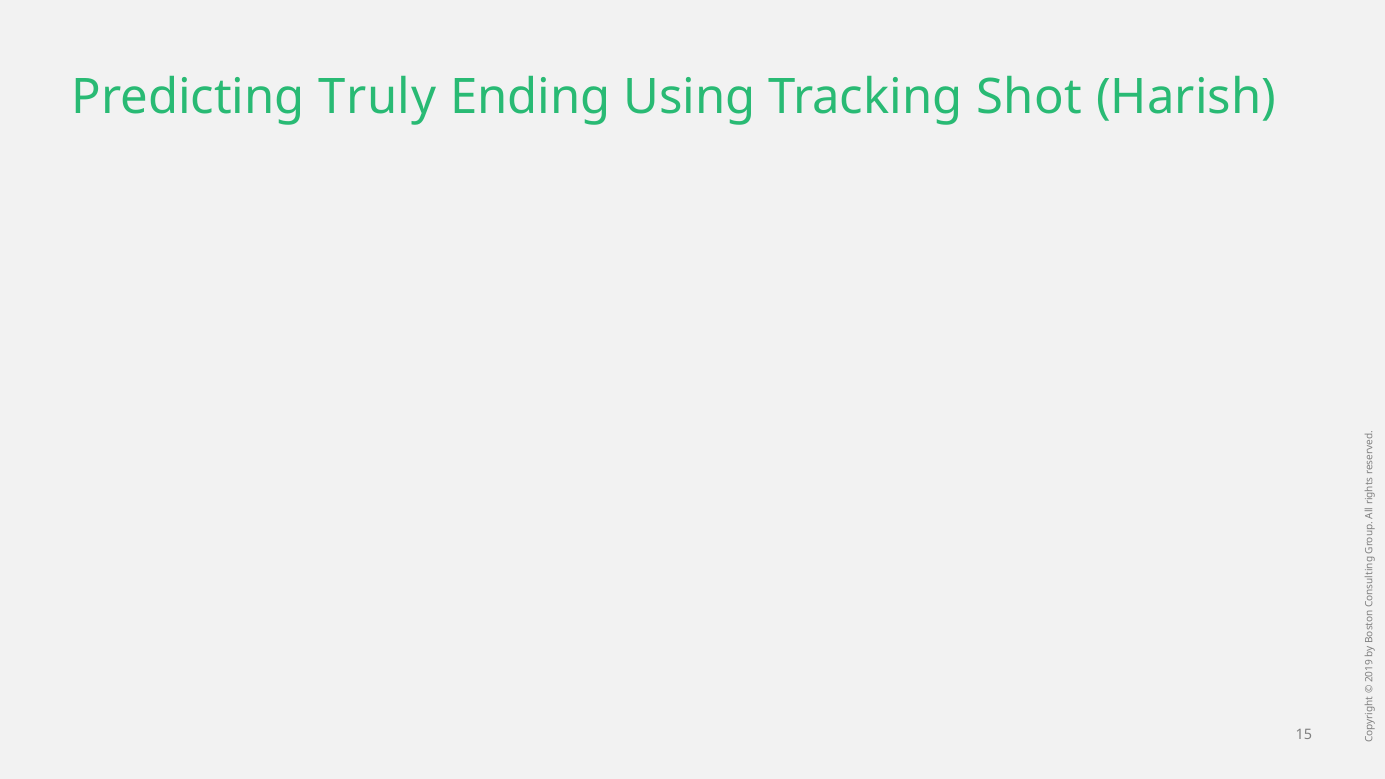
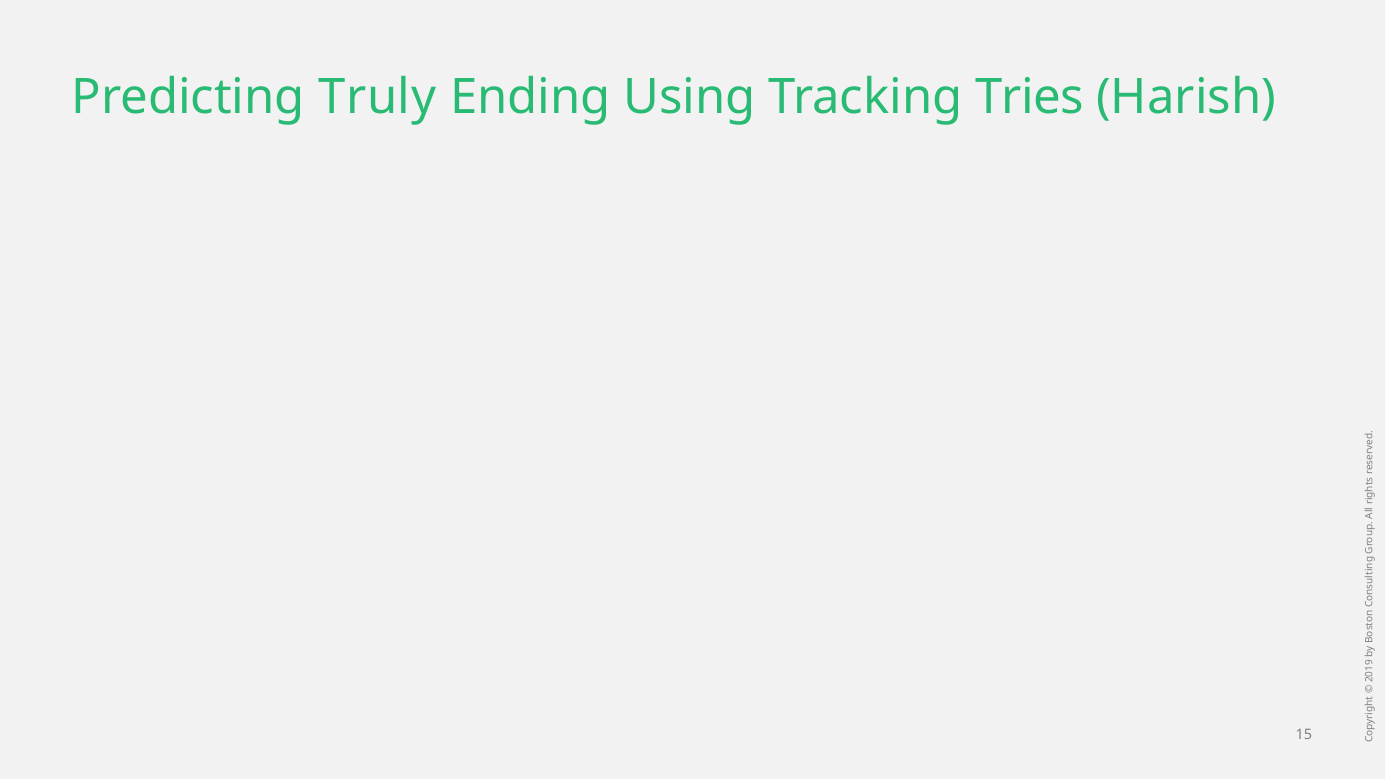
Shot: Shot -> Tries
